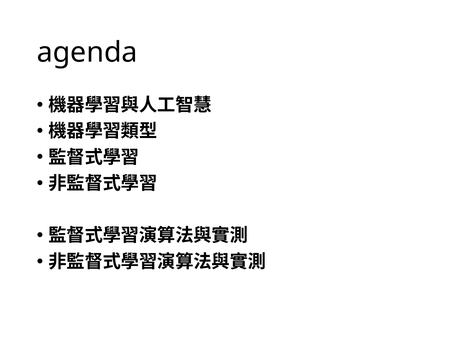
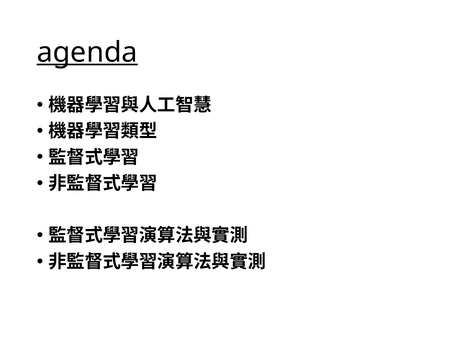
agenda underline: none -> present
